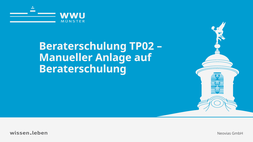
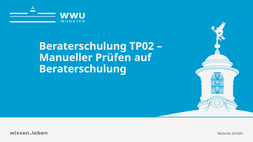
Anlage: Anlage -> Prüfen
